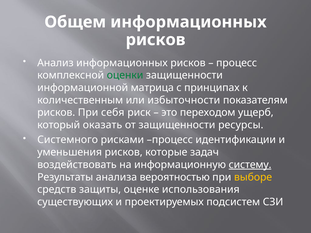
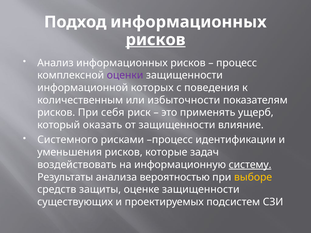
Общем: Общем -> Подход
рисков at (156, 40) underline: none -> present
оценки colour: green -> purple
матрица: матрица -> которых
принципах: принципах -> поведения
переходом: переходом -> применять
ресурсы: ресурсы -> влияние
оценке использования: использования -> защищенности
